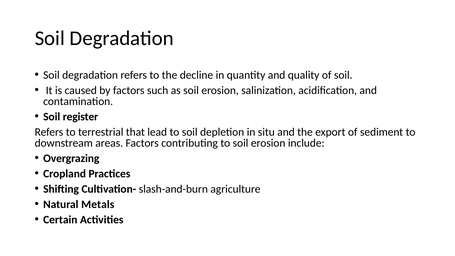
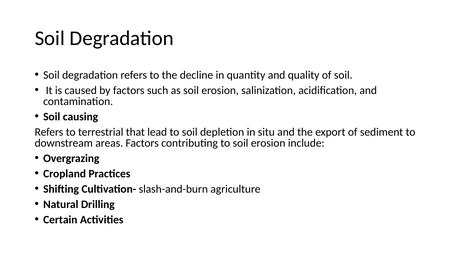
register: register -> causing
Metals: Metals -> Drilling
